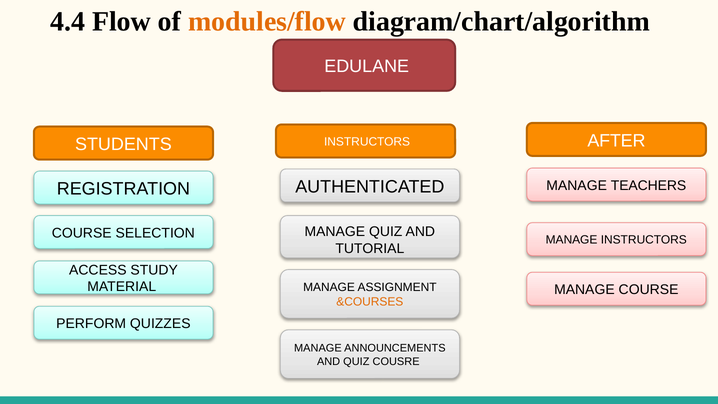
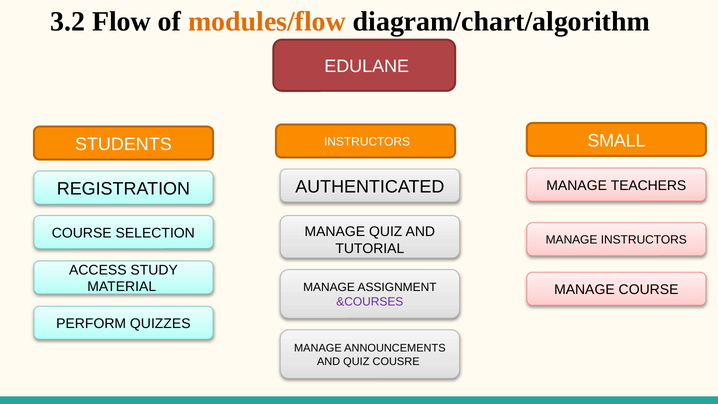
4.4: 4.4 -> 3.2
AFTER: AFTER -> SMALL
&COURSES colour: orange -> purple
